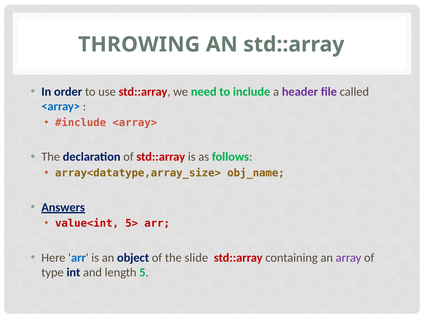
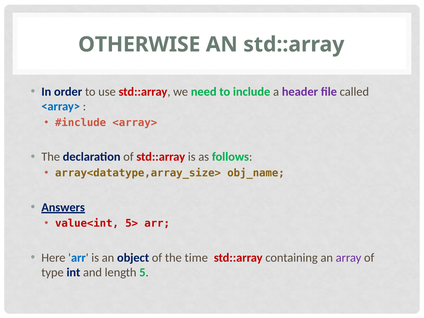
THROWING: THROWING -> OTHERWISE
slide: slide -> time
